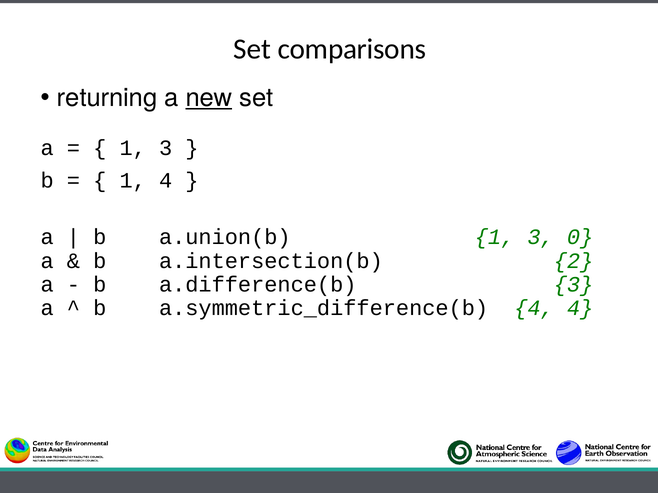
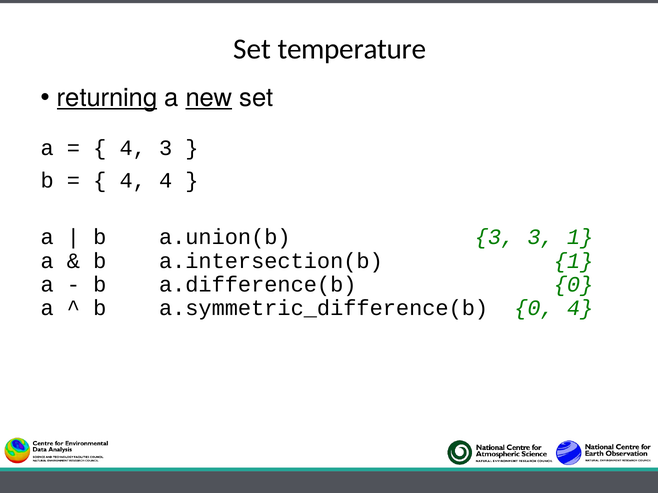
comparisons: comparisons -> temperature
returning underline: none -> present
1 at (133, 148): 1 -> 4
1 at (133, 181): 1 -> 4
a.union(b 1: 1 -> 3
3 0: 0 -> 1
a.intersection(b 2: 2 -> 1
a.difference(b 3: 3 -> 0
a.symmetric_difference(b 4: 4 -> 0
